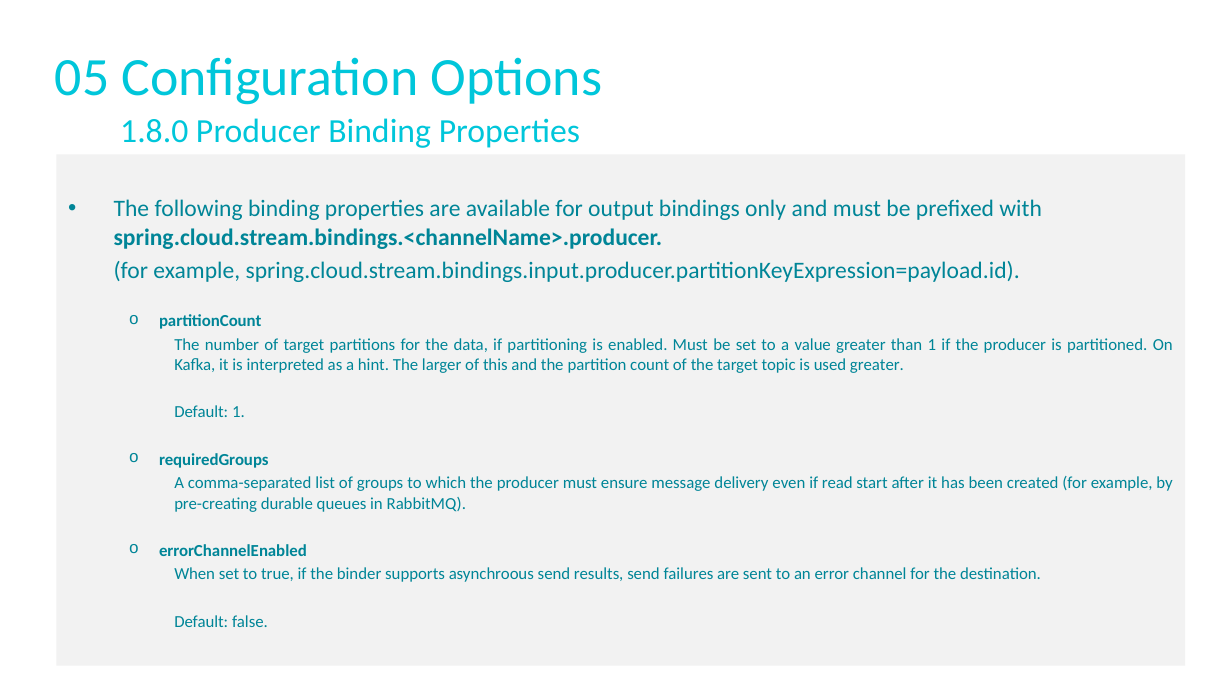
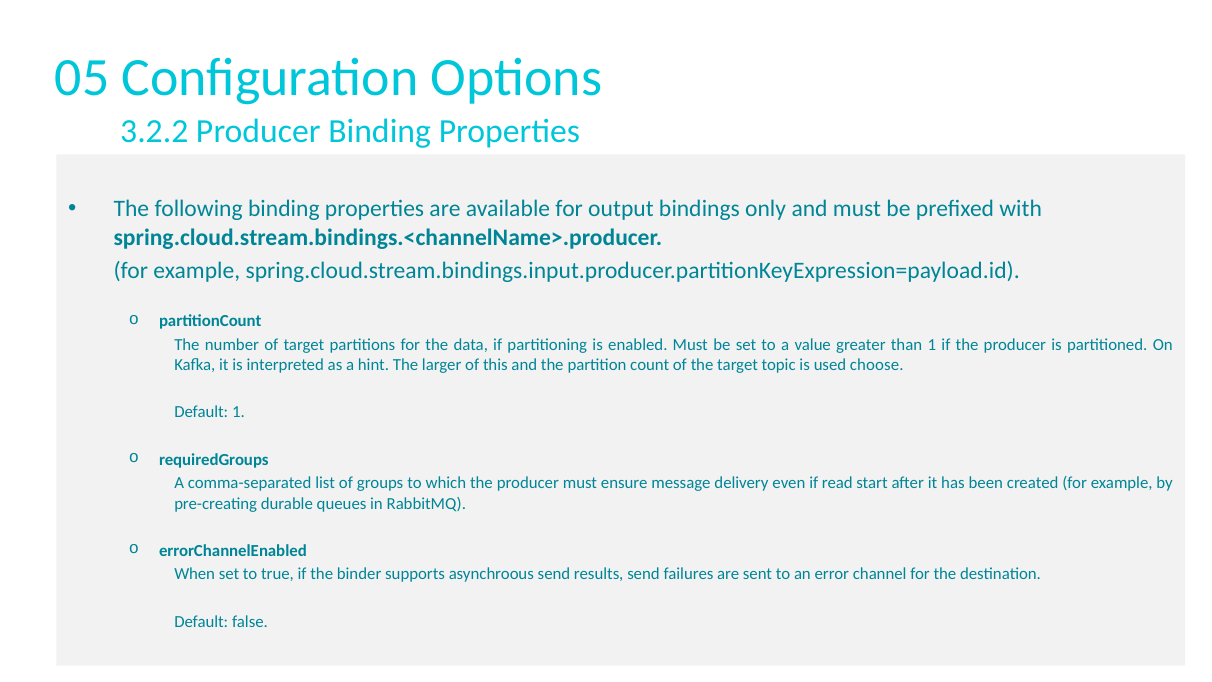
1.8.0: 1.8.0 -> 3.2.2
used greater: greater -> choose
